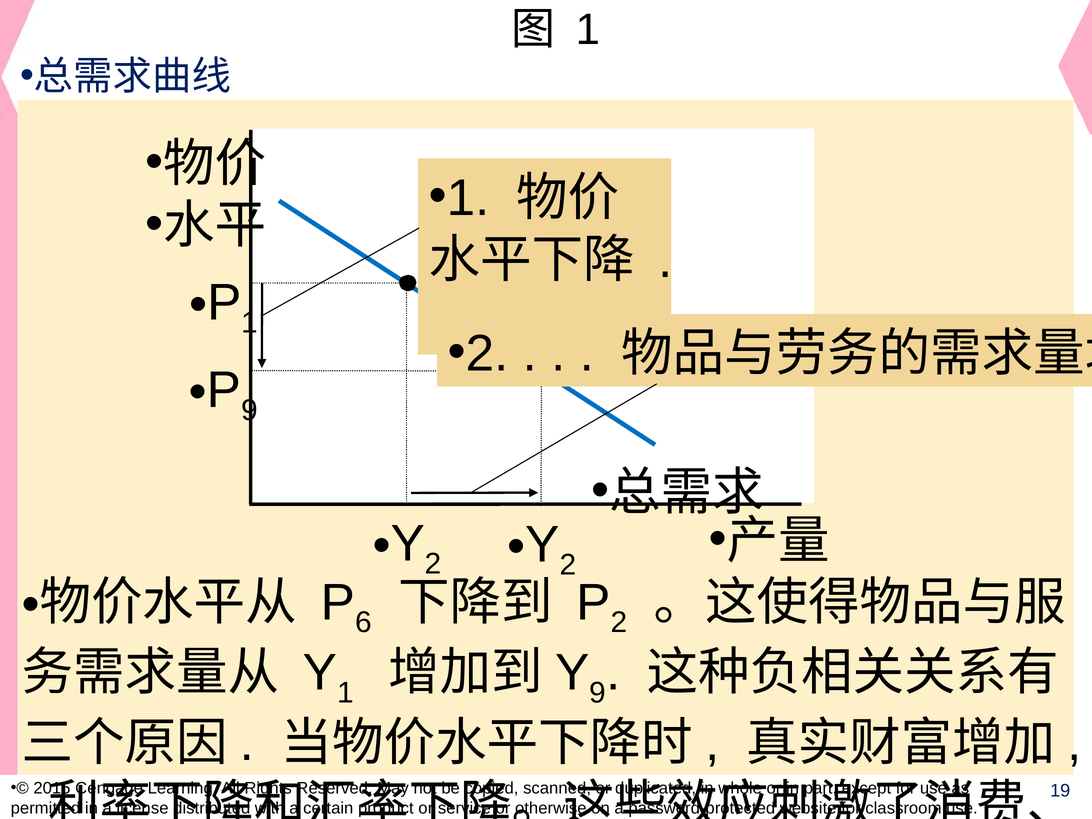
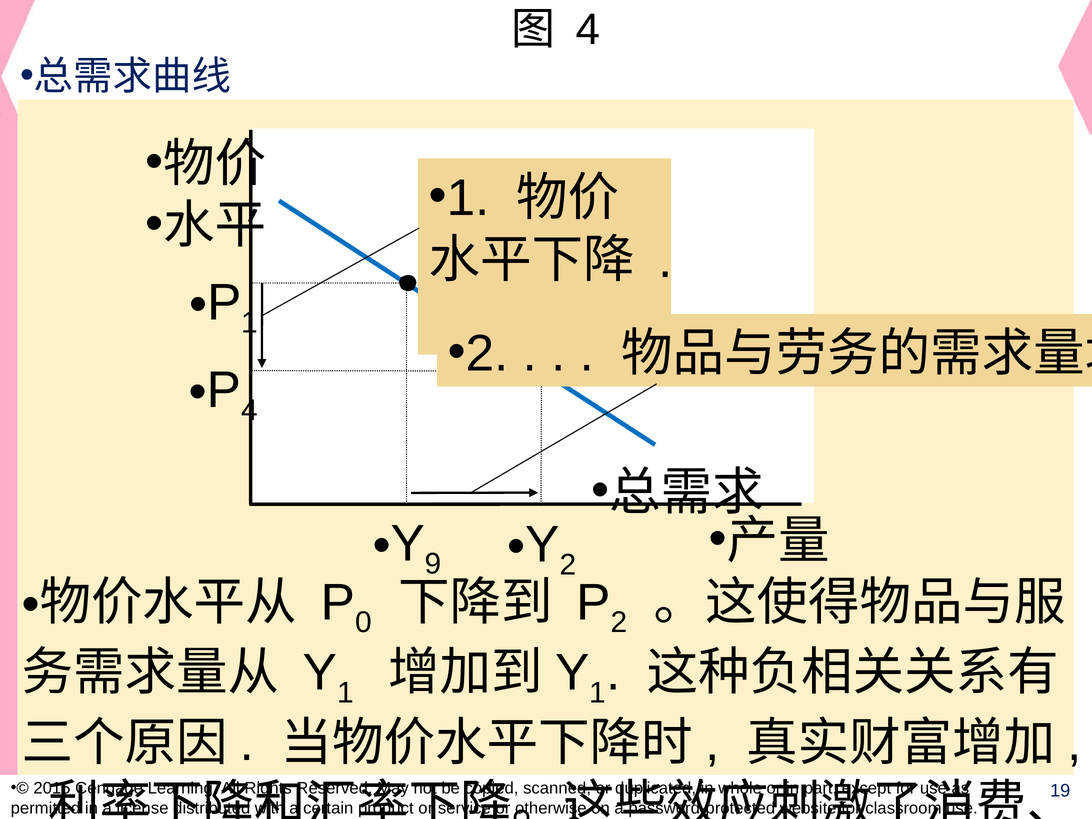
1 at (588, 30): 1 -> 4
9 at (249, 410): 9 -> 4
2 at (433, 564): 2 -> 9
6: 6 -> 0
9 at (598, 693): 9 -> 1
